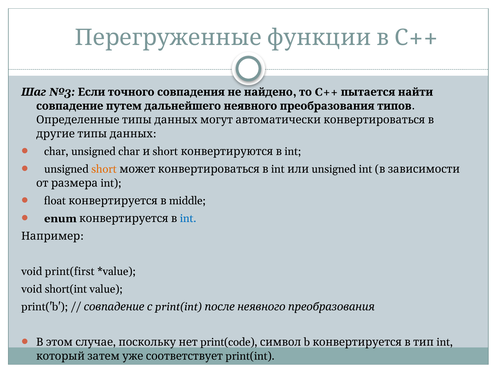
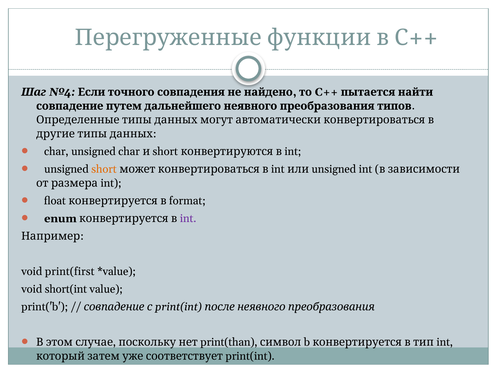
№3: №3 -> №4
middle: middle -> format
int at (188, 218) colour: blue -> purple
print(code: print(code -> print(than
